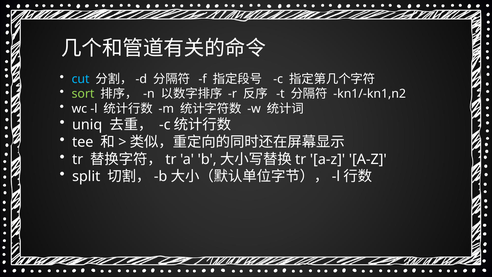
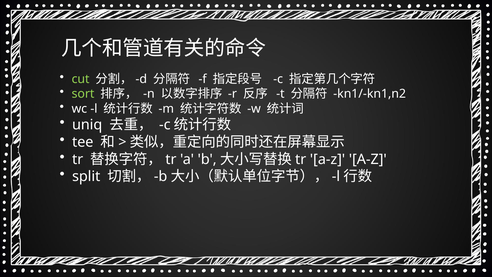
cut colour: light blue -> light green
